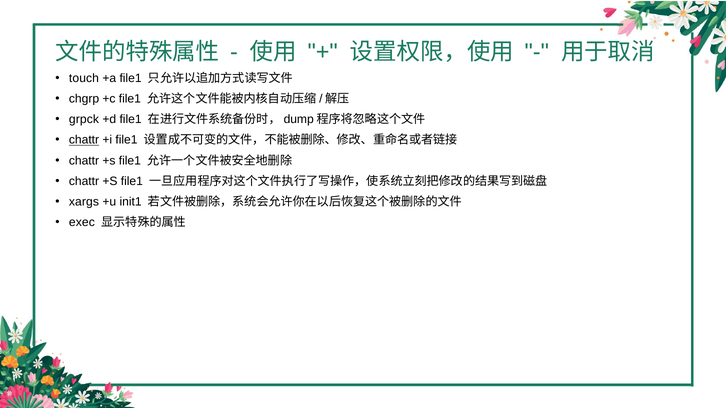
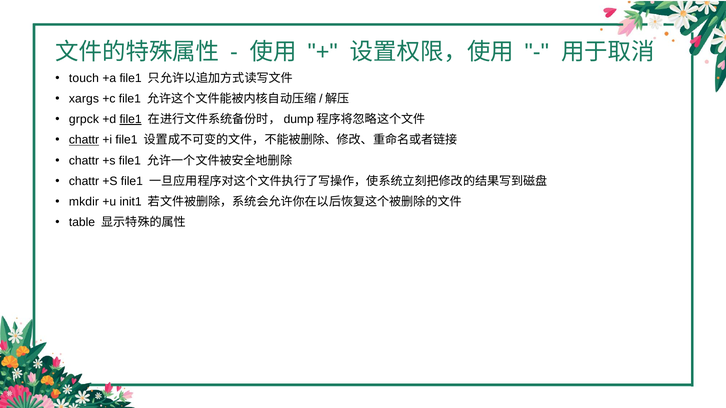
chgrp: chgrp -> xargs
file1 at (131, 120) underline: none -> present
xargs: xargs -> mkdir
exec: exec -> table
